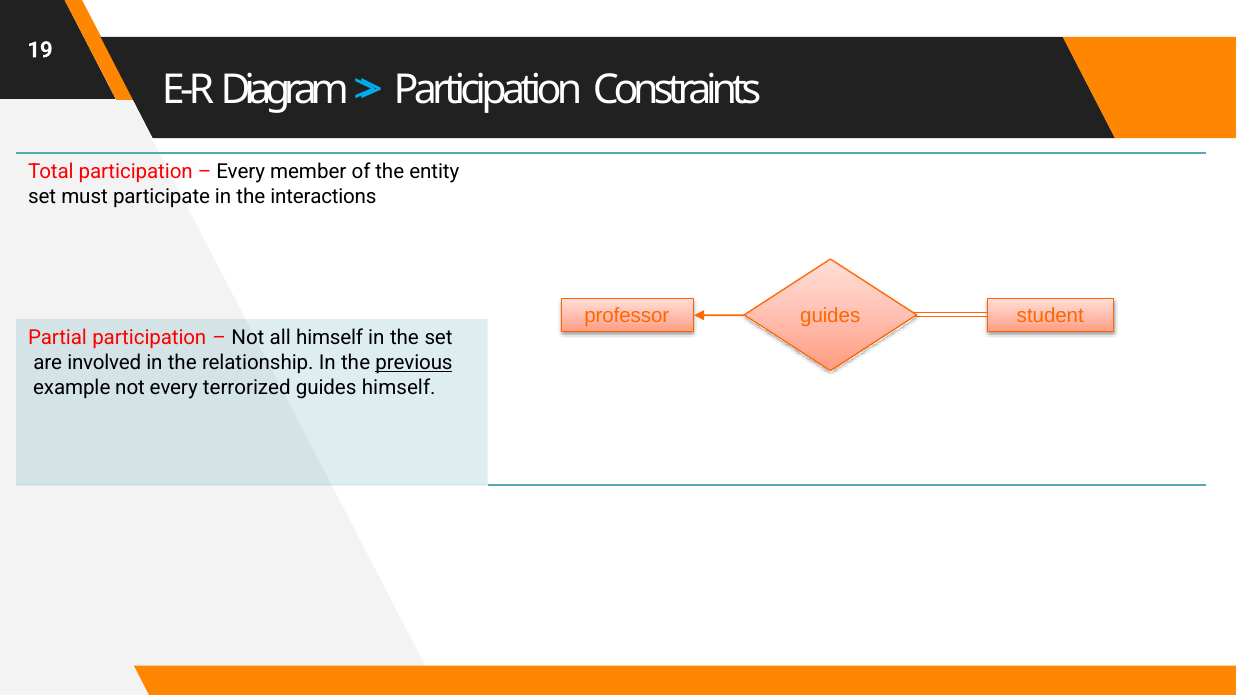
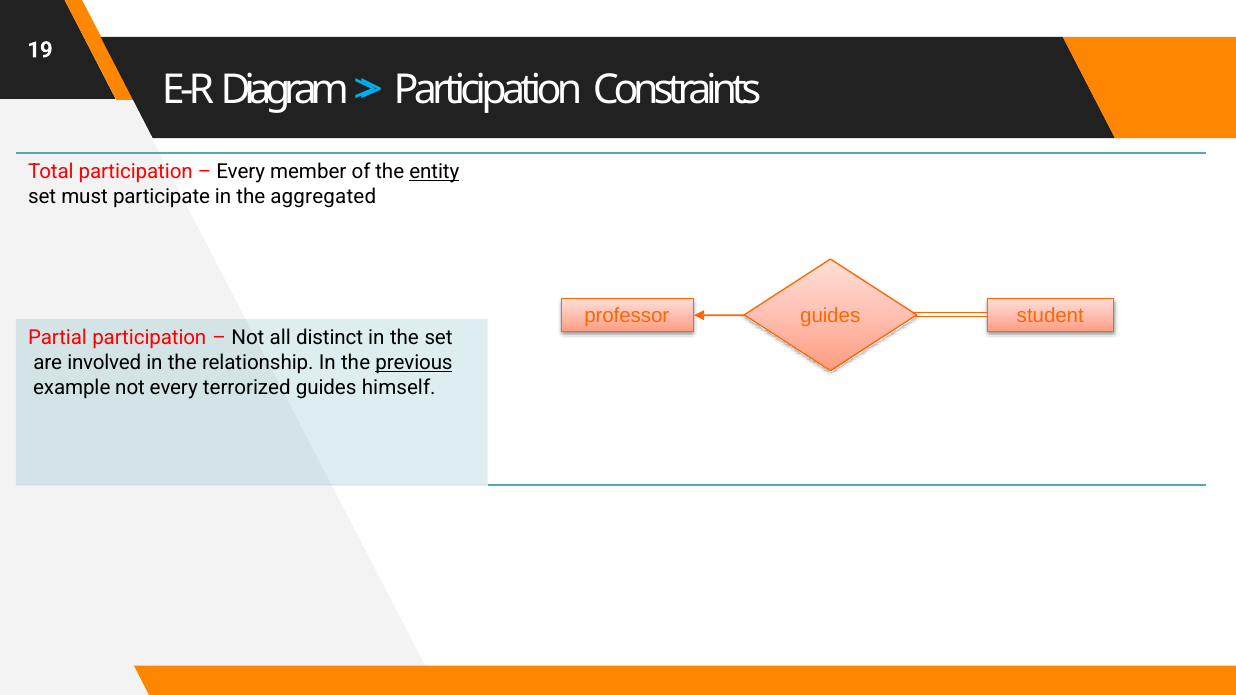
entity underline: none -> present
interactions: interactions -> aggregated
all himself: himself -> distinct
